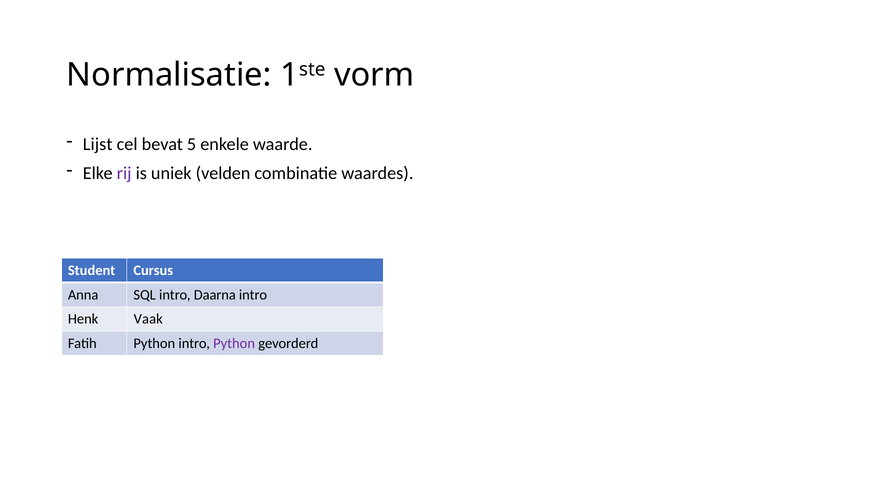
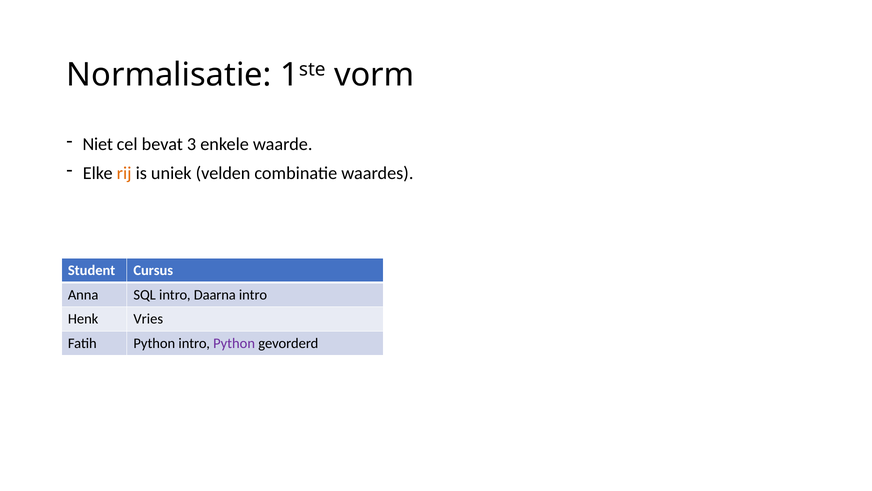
Lijst: Lijst -> Niet
5: 5 -> 3
rij colour: purple -> orange
Vaak: Vaak -> Vries
